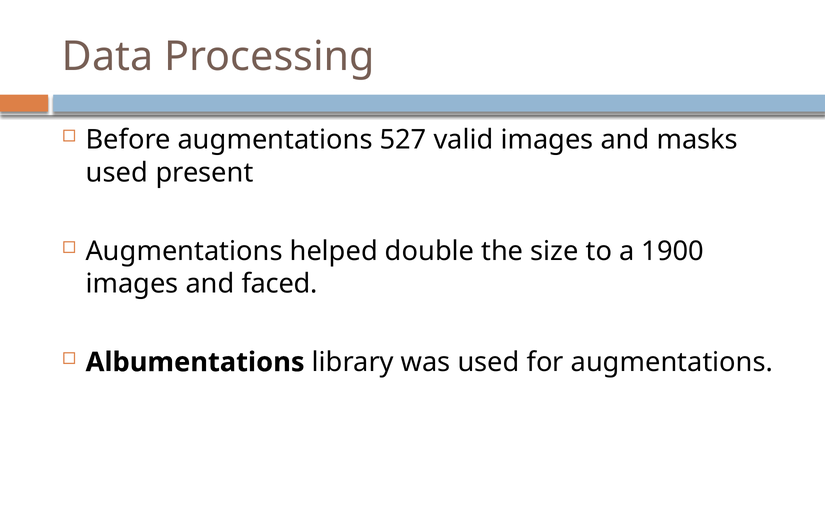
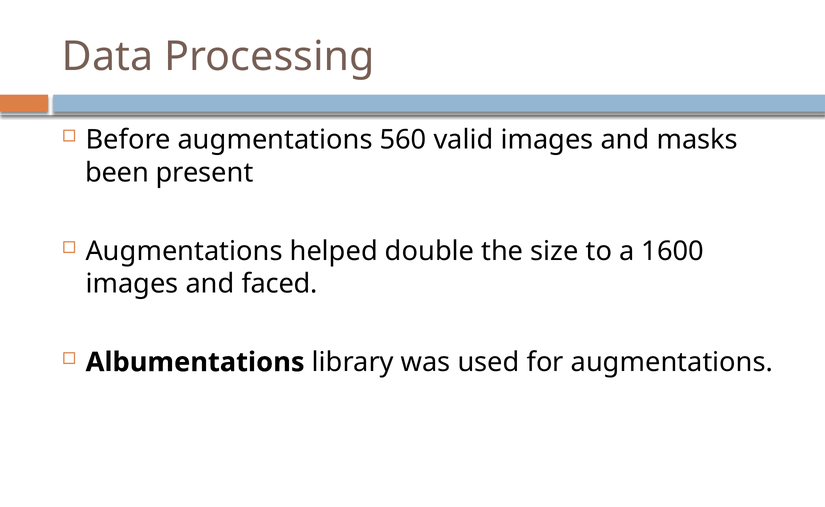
527: 527 -> 560
used at (117, 173): used -> been
1900: 1900 -> 1600
